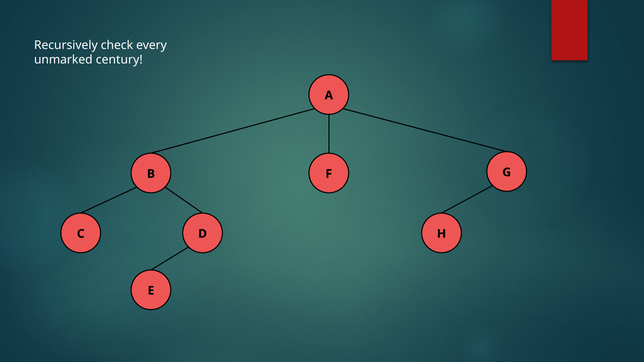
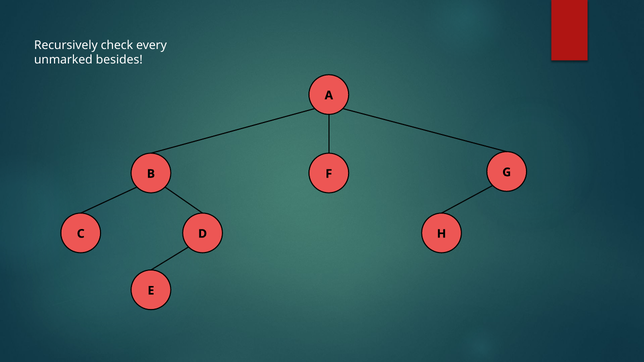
century: century -> besides
